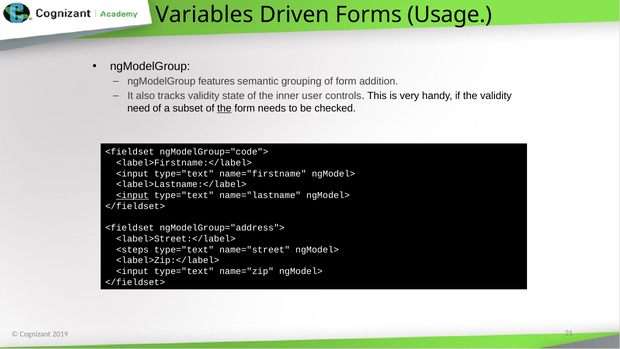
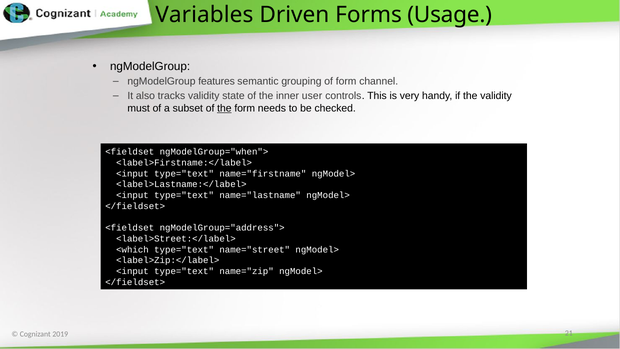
addition: addition -> channel
need: need -> must
ngModelGroup="code">: ngModelGroup="code"> -> ngModelGroup="when">
<input at (132, 195) underline: present -> none
<steps: <steps -> <which
